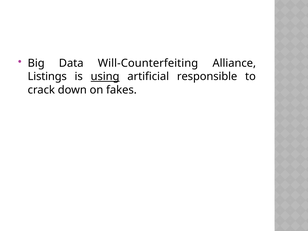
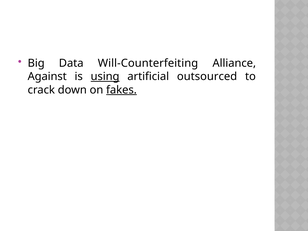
Listings: Listings -> Against
responsible: responsible -> outsourced
fakes underline: none -> present
